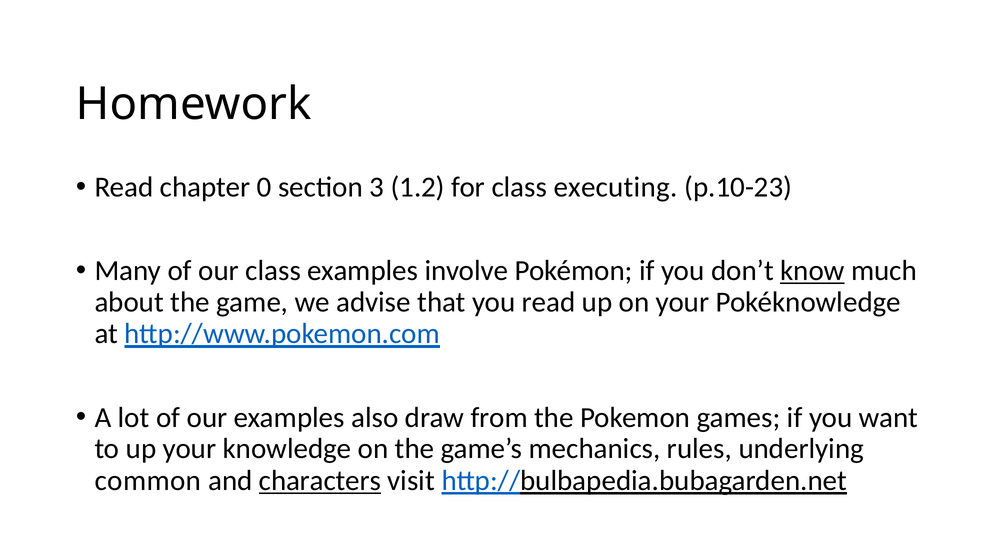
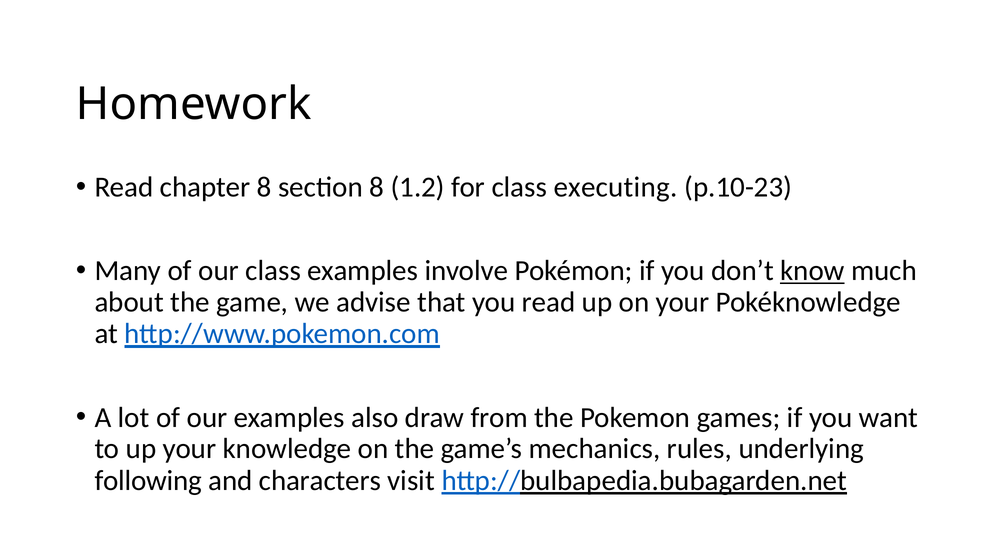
chapter 0: 0 -> 8
section 3: 3 -> 8
common: common -> following
characters underline: present -> none
